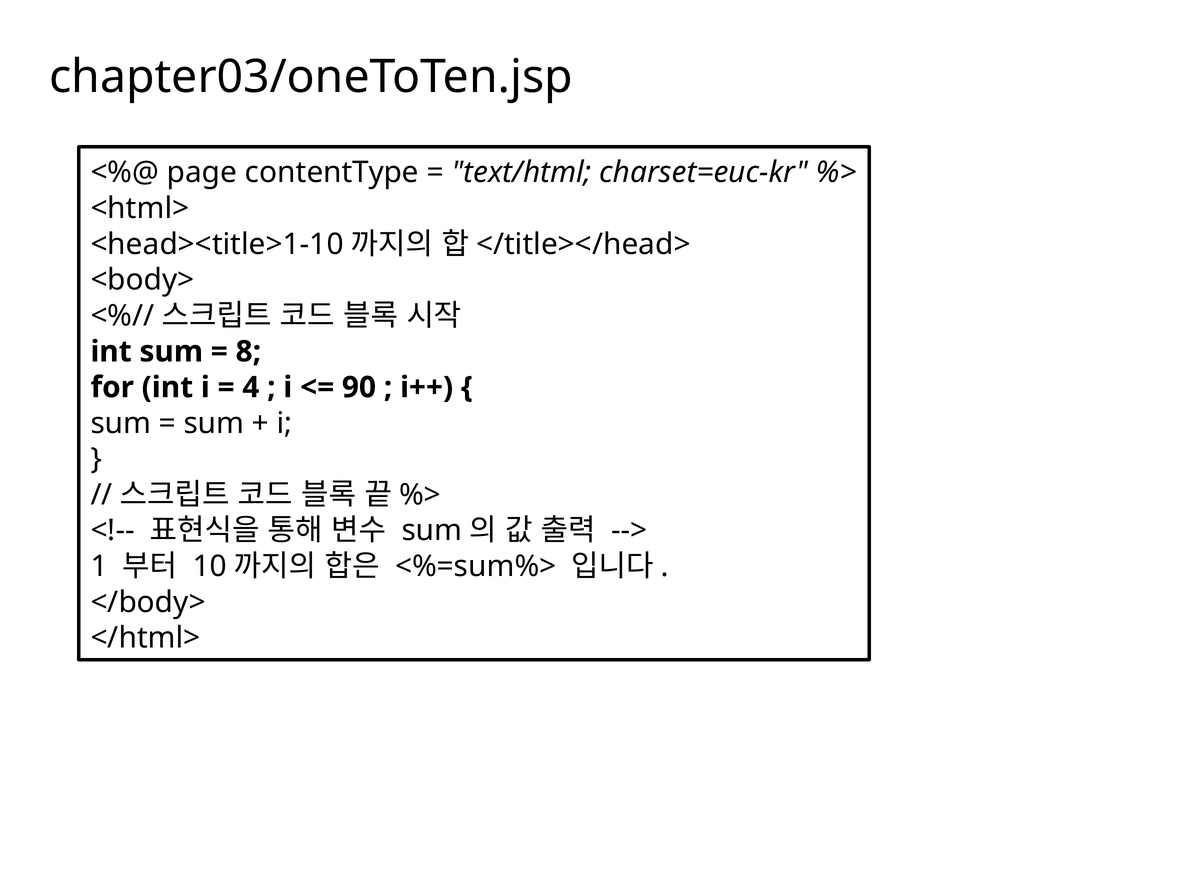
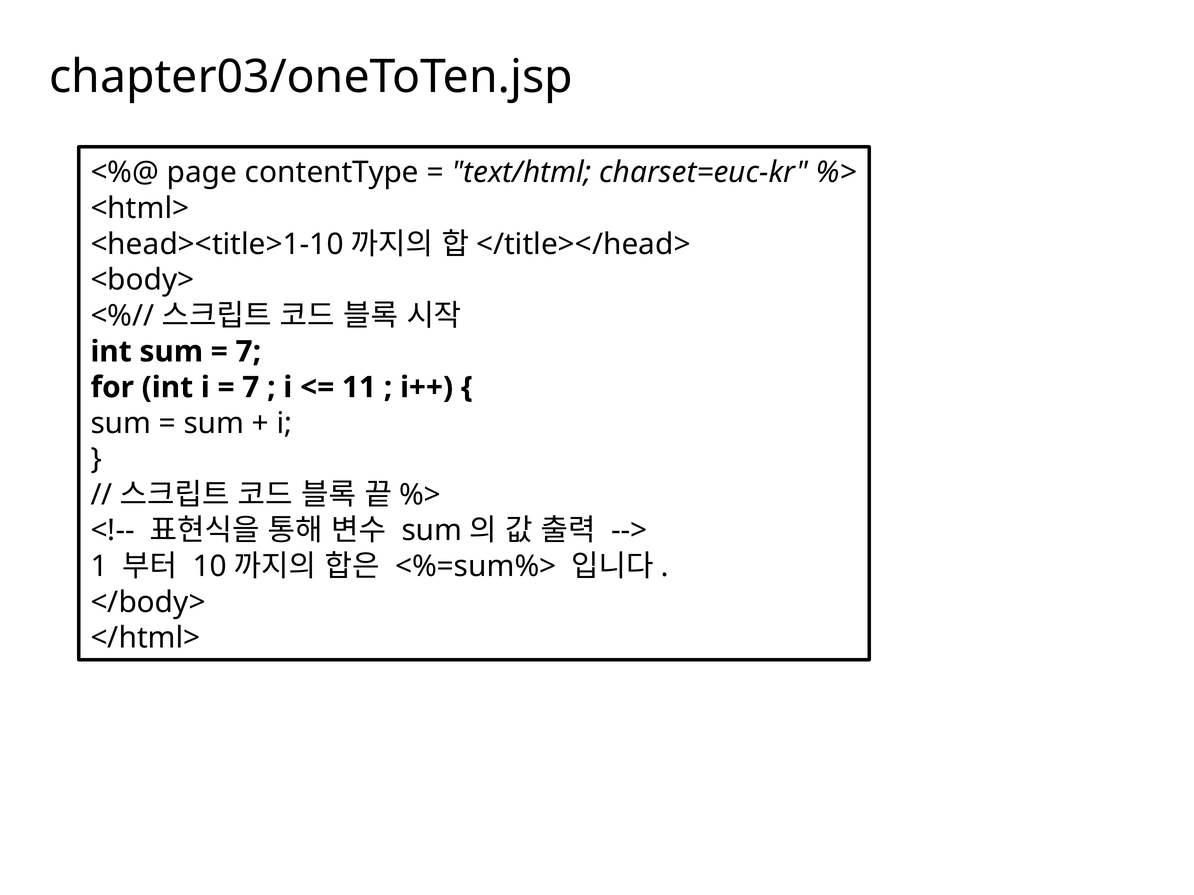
8 at (248, 352): 8 -> 7
4 at (251, 388): 4 -> 7
90: 90 -> 11
